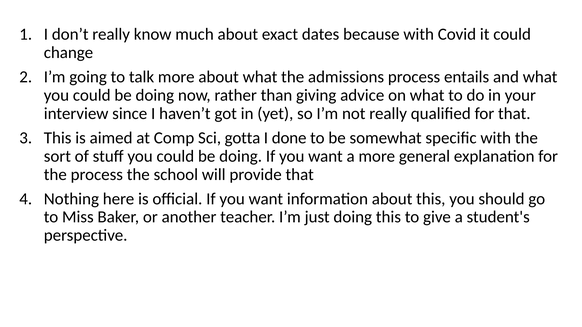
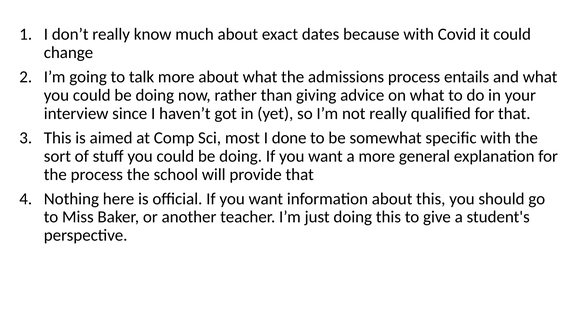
gotta: gotta -> most
